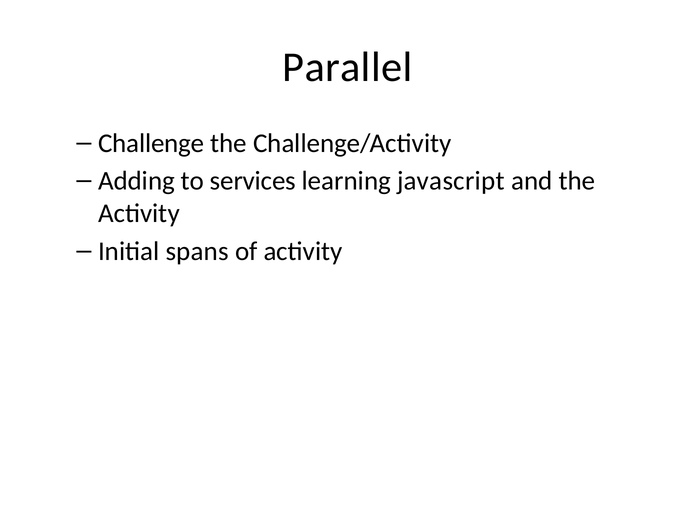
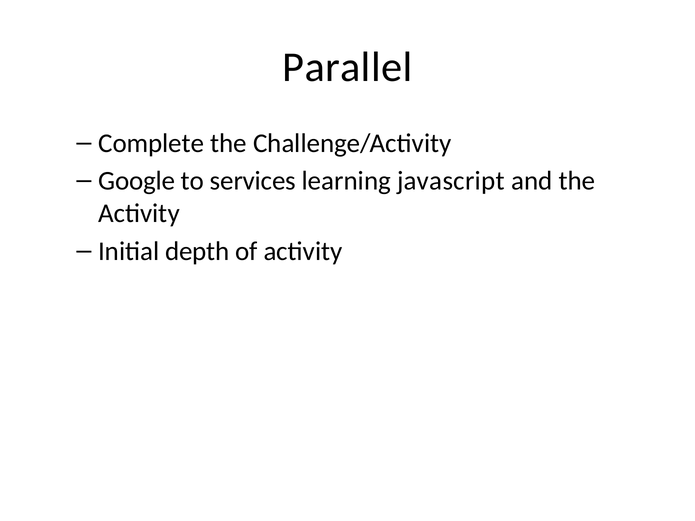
Challenge: Challenge -> Complete
Adding: Adding -> Google
spans: spans -> depth
